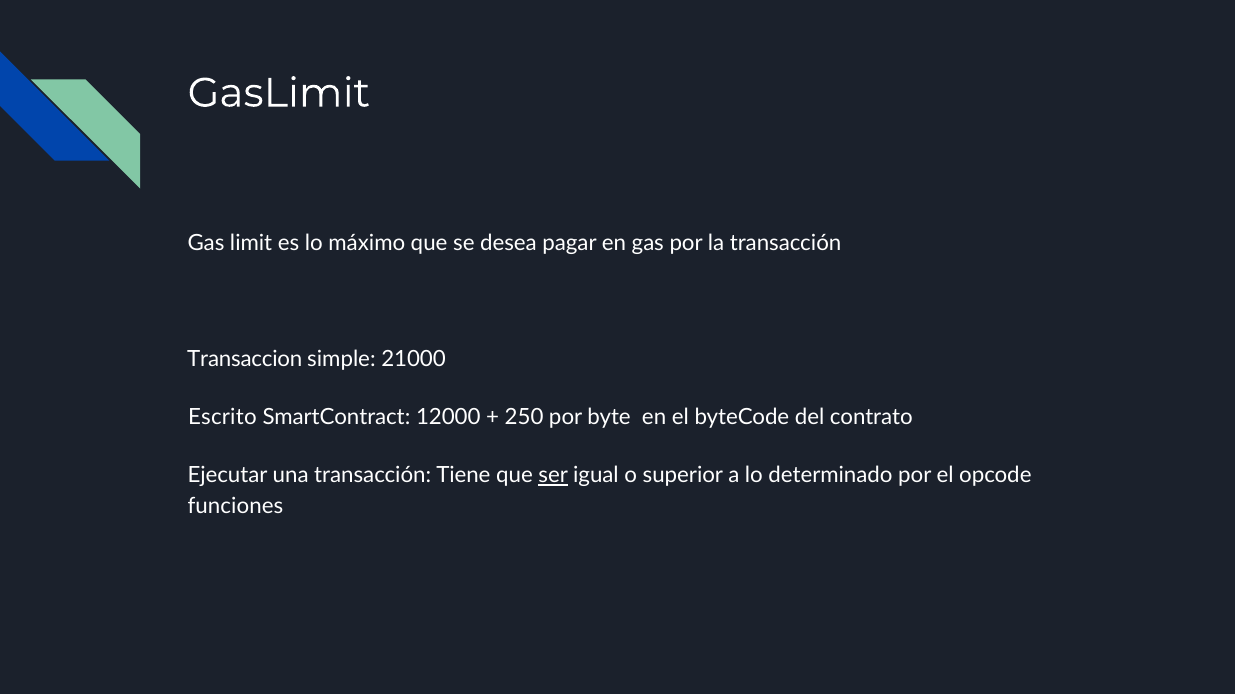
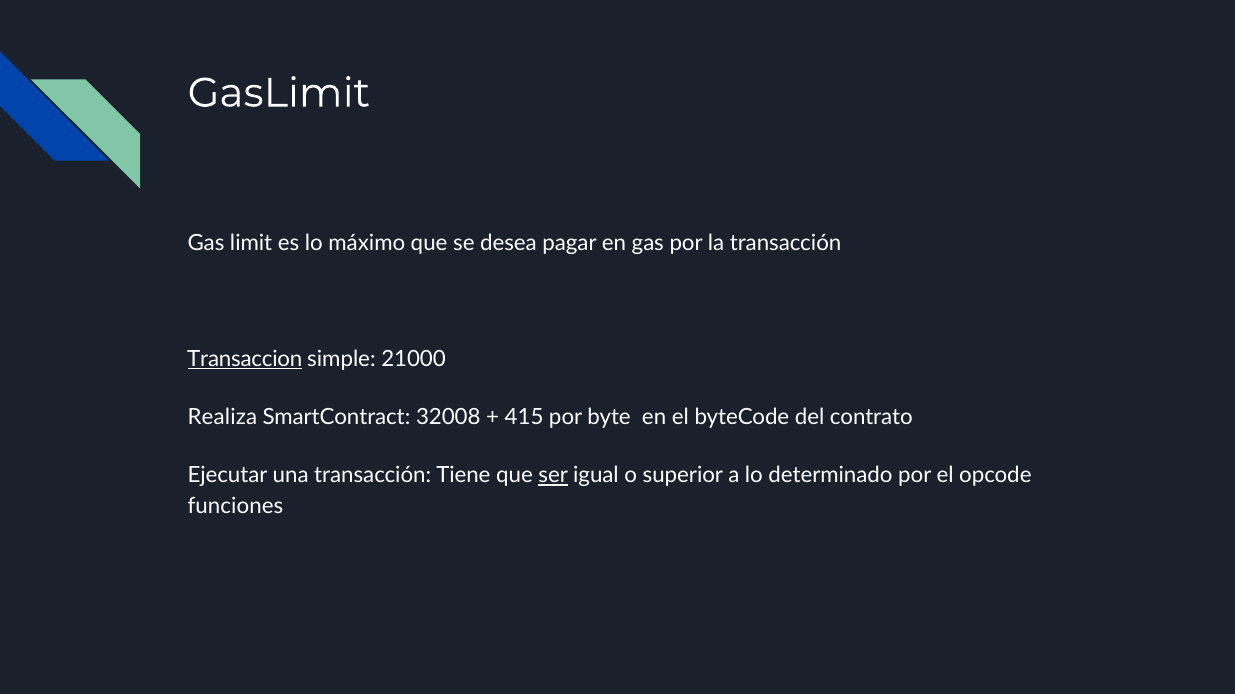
Transaccion underline: none -> present
Escrito: Escrito -> Realiza
12000: 12000 -> 32008
250: 250 -> 415
